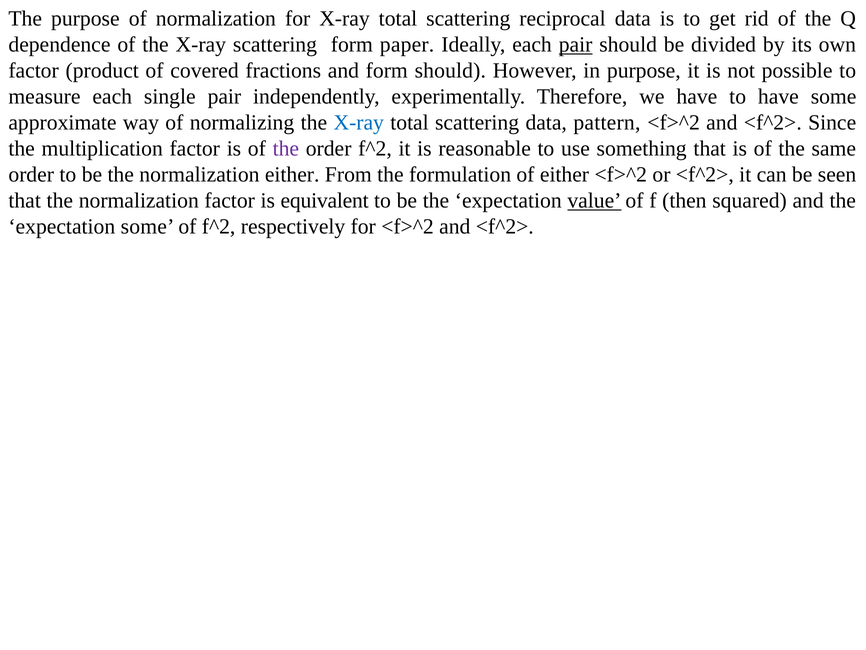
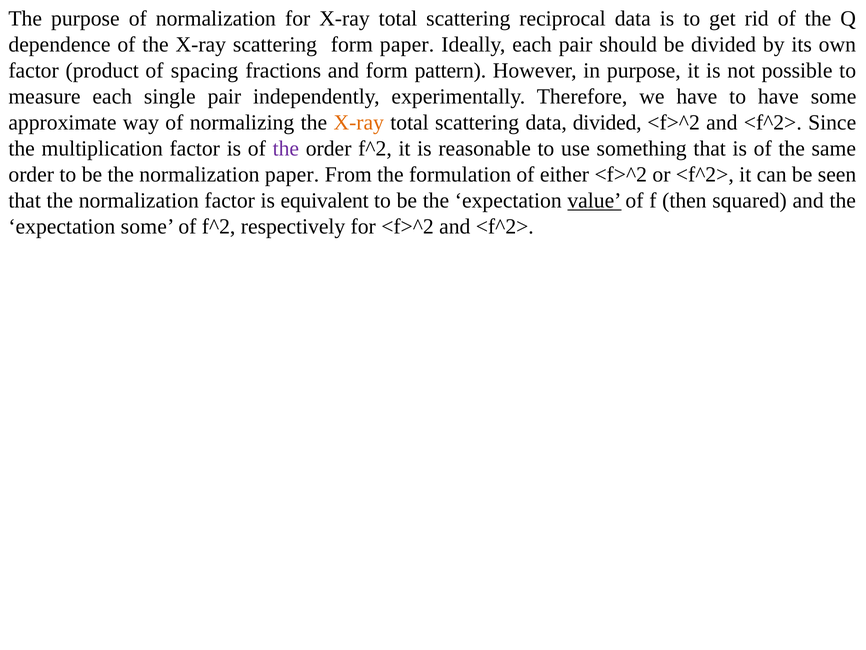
pair at (576, 45) underline: present -> none
covered: covered -> spacing
form should: should -> pattern
X-ray at (359, 123) colour: blue -> orange
data pattern: pattern -> divided
normalization either: either -> paper
